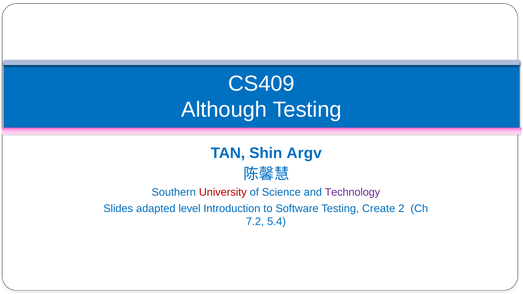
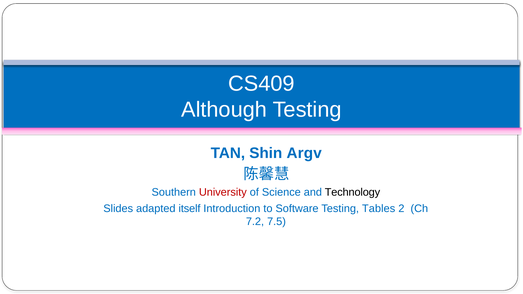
Technology colour: purple -> black
level: level -> itself
Create: Create -> Tables
5.4: 5.4 -> 7.5
